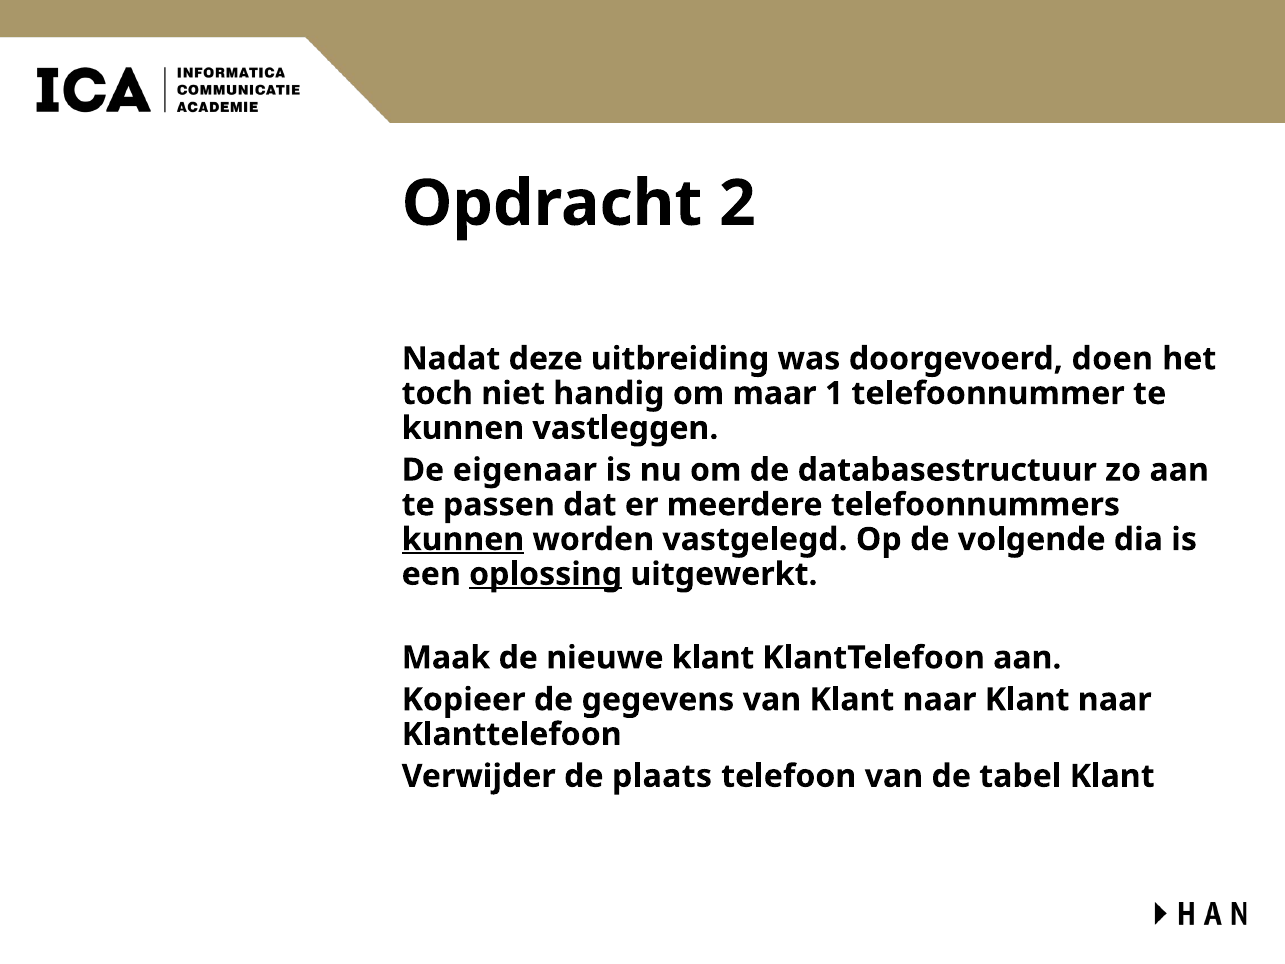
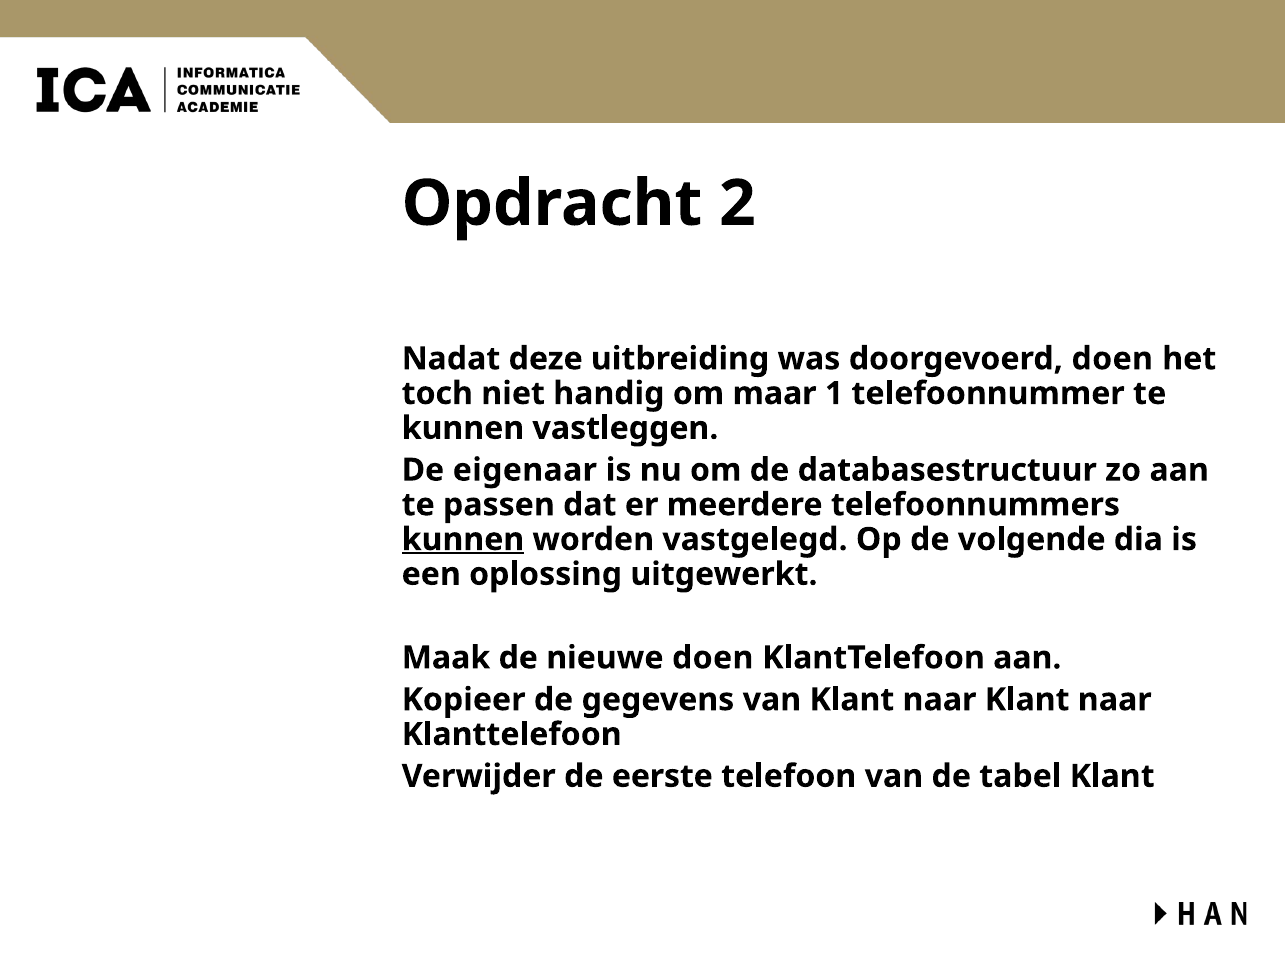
oplossing underline: present -> none
nieuwe klant: klant -> doen
plaats: plaats -> eerste
